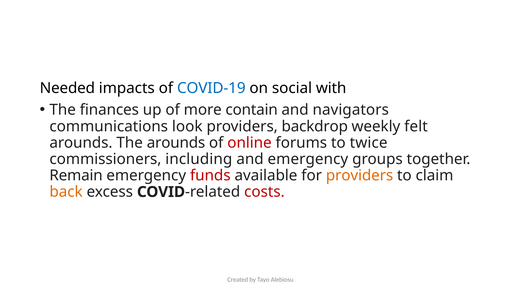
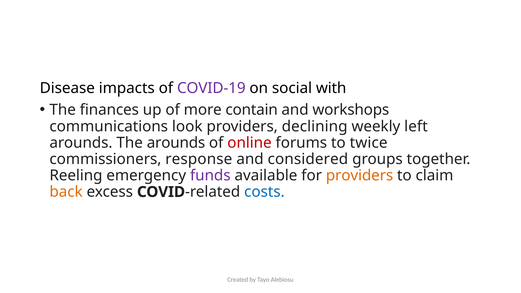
Needed: Needed -> Disease
COVID-19 colour: blue -> purple
navigators: navigators -> workshops
backdrop: backdrop -> declining
felt: felt -> left
including: including -> response
and emergency: emergency -> considered
Remain: Remain -> Reeling
funds colour: red -> purple
costs colour: red -> blue
